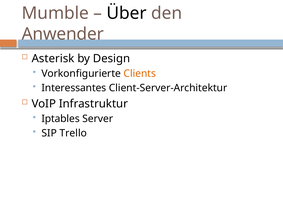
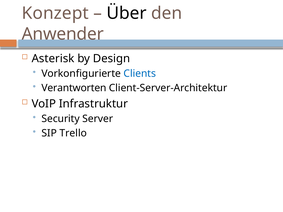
Mumble: Mumble -> Konzept
Clients colour: orange -> blue
Interessantes: Interessantes -> Verantworten
Iptables: Iptables -> Security
